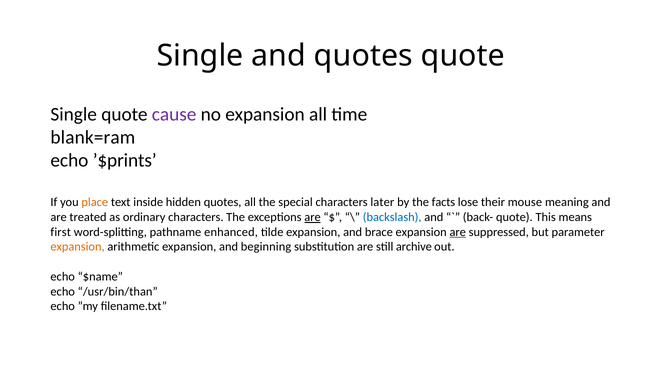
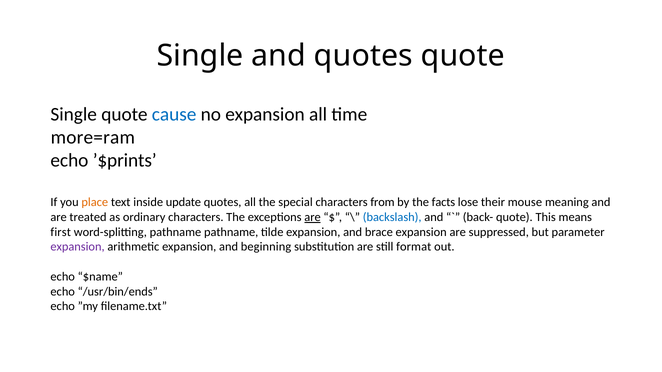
cause colour: purple -> blue
blank=ram: blank=ram -> more=ram
hidden: hidden -> update
later: later -> from
pathname enhanced: enhanced -> pathname
are at (458, 232) underline: present -> none
expansion at (78, 247) colour: orange -> purple
archive: archive -> format
/usr/bin/than: /usr/bin/than -> /usr/bin/ends
